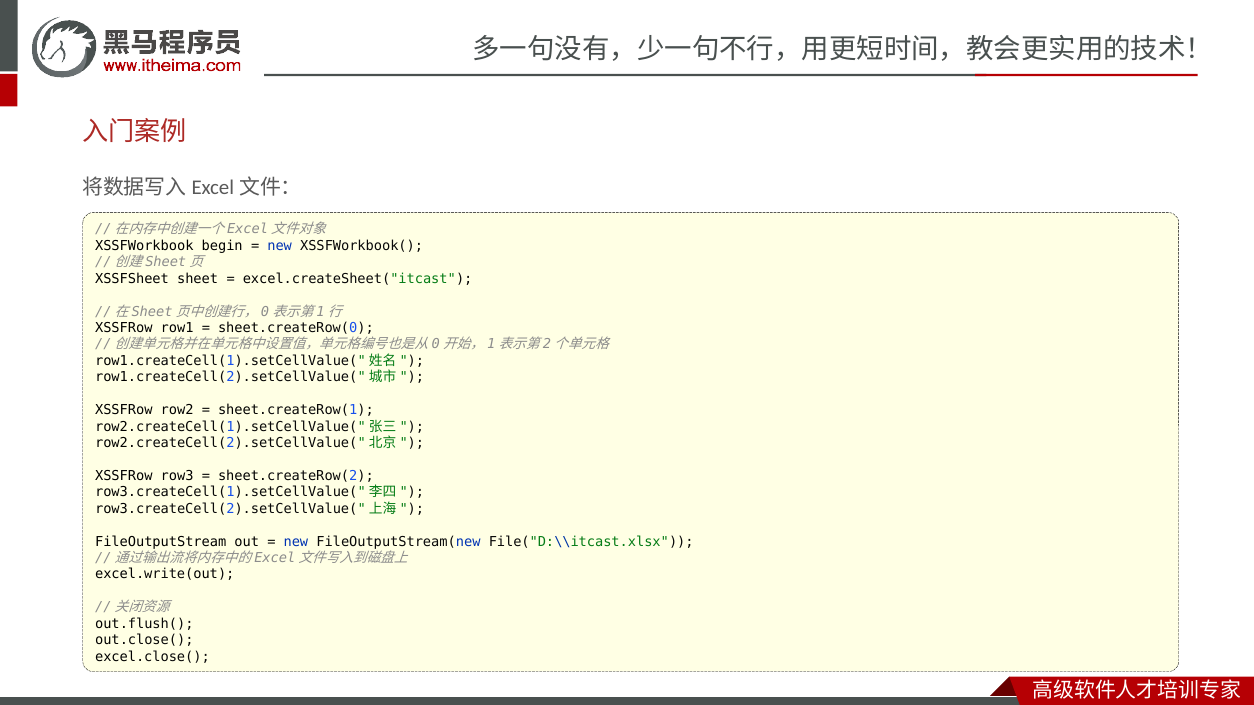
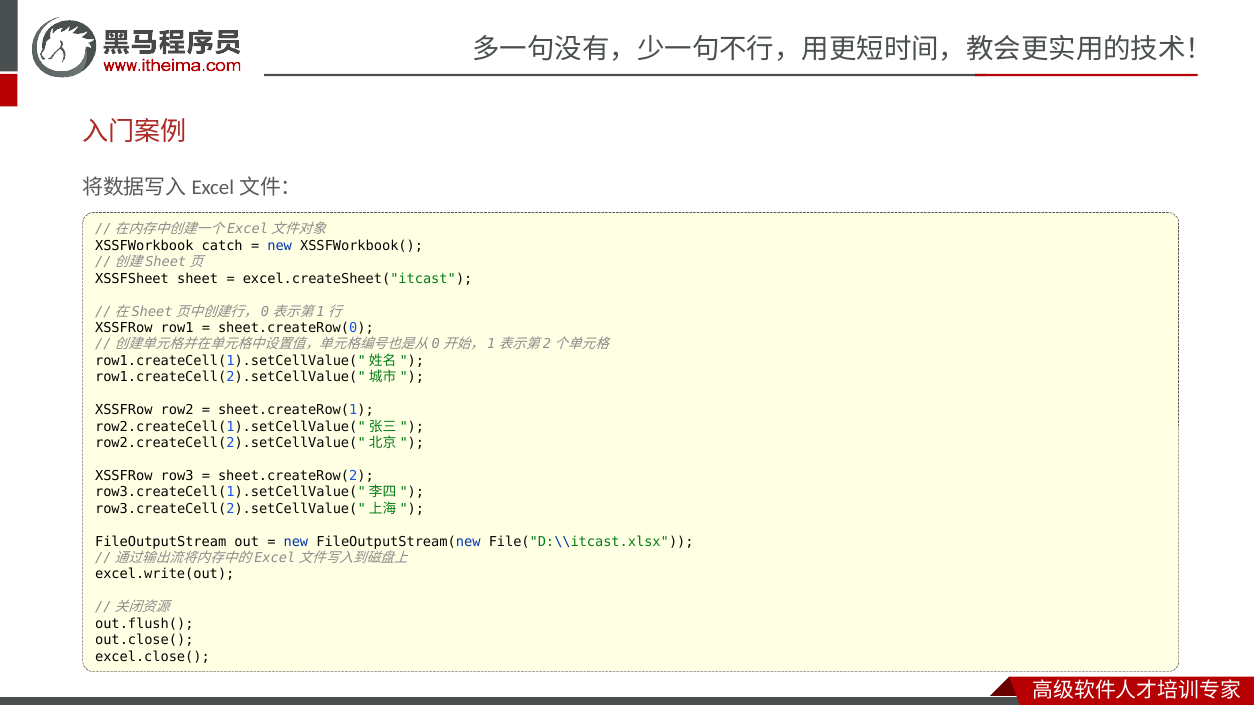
begin: begin -> catch
